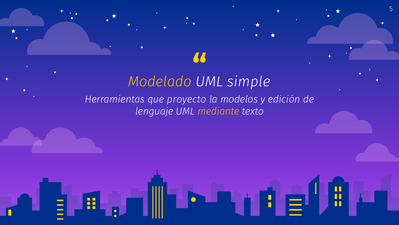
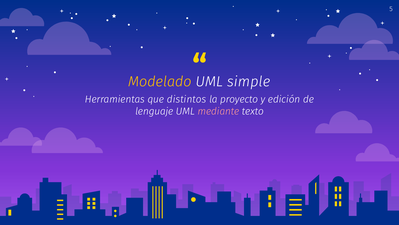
proyecto: proyecto -> distintos
modelos: modelos -> proyecto
mediante colour: yellow -> pink
